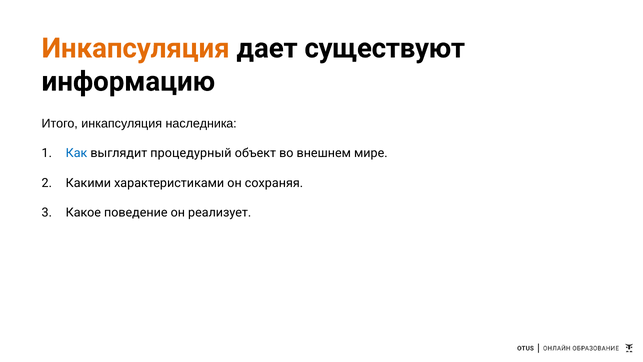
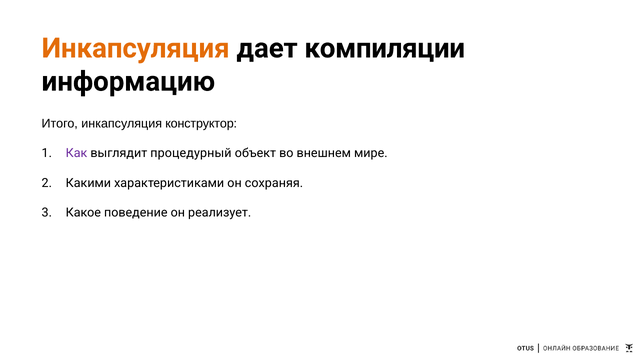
существуют: существуют -> компиляции
наследника: наследника -> конструктор
Как colour: blue -> purple
